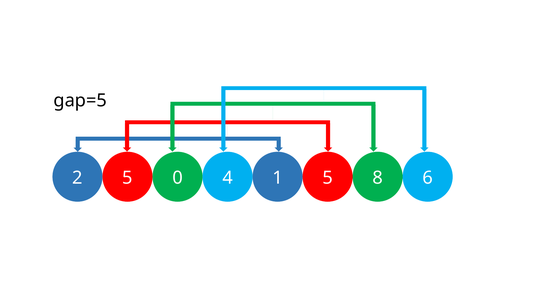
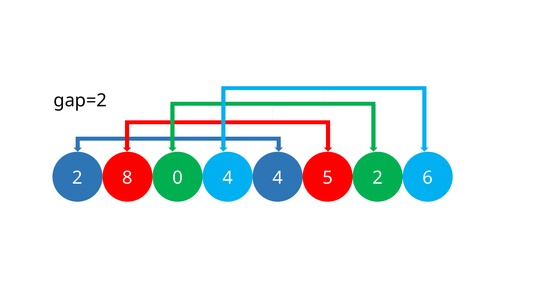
gap=5: gap=5 -> gap=2
2 5: 5 -> 8
4 1: 1 -> 4
5 8: 8 -> 2
